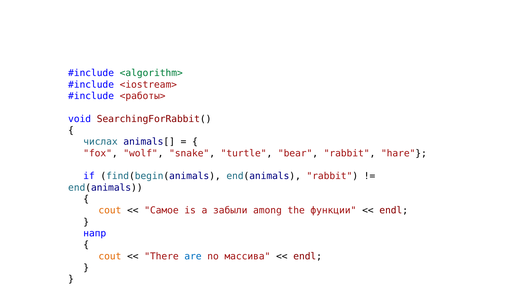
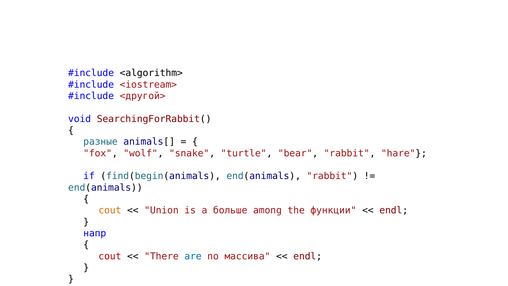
<algorithm> colour: green -> black
<работы>: <работы> -> <другой>
числах: числах -> разные
Самое: Самое -> Union
забыли: забыли -> больше
cout at (110, 256) colour: orange -> red
